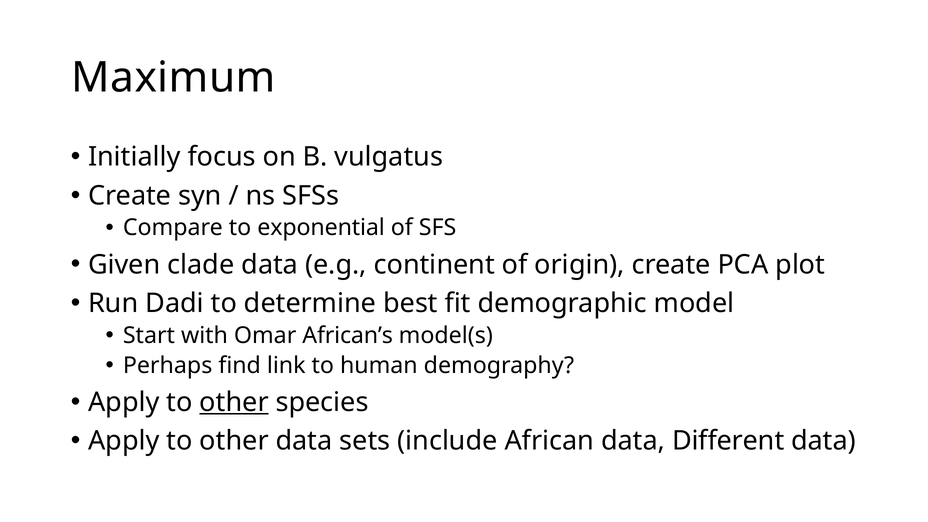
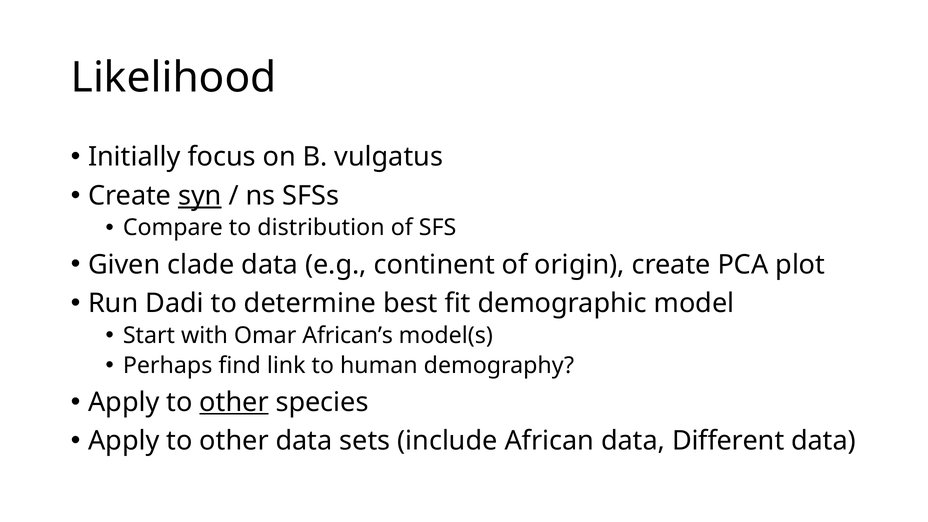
Maximum: Maximum -> Likelihood
syn underline: none -> present
exponential: exponential -> distribution
